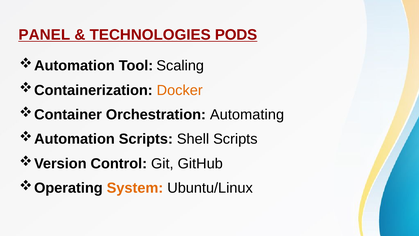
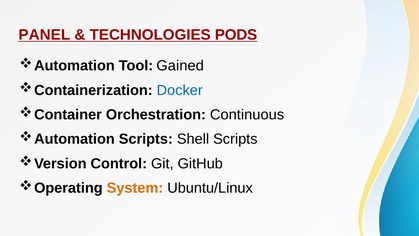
Scaling: Scaling -> Gained
Docker colour: orange -> blue
Automating: Automating -> Continuous
